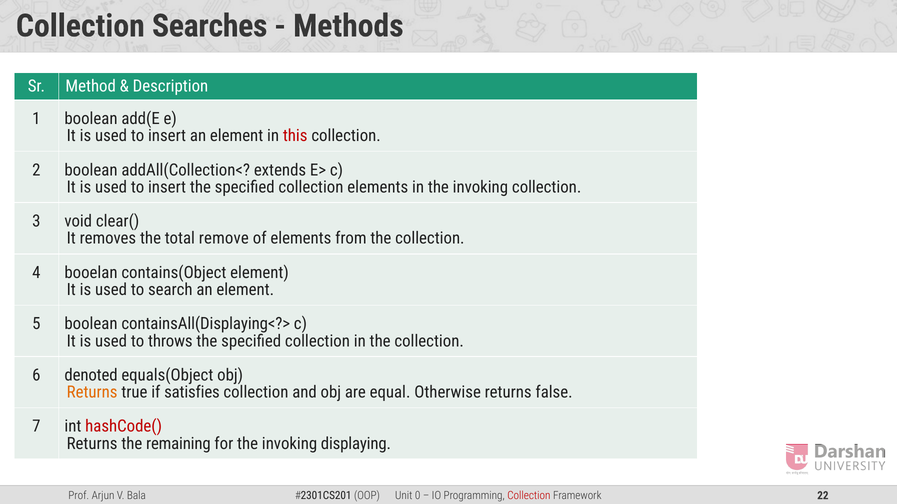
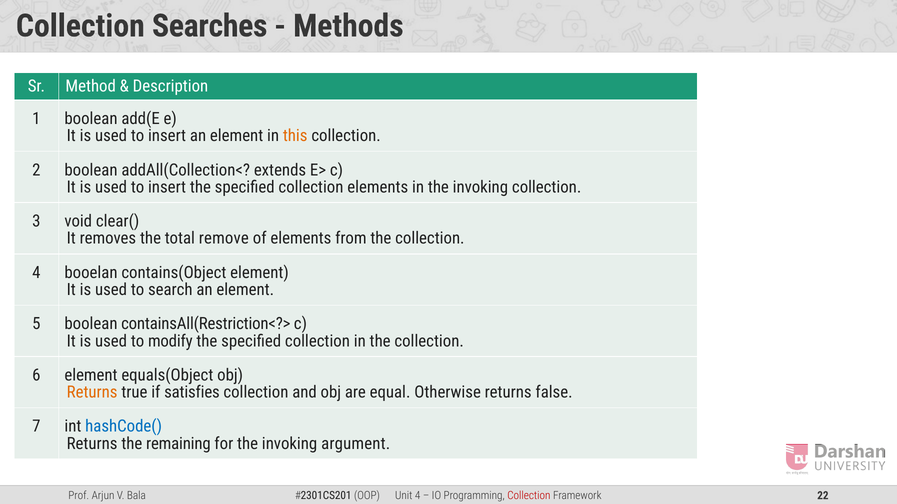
this colour: red -> orange
containsAll(Displaying<?>: containsAll(Displaying<?> -> containsAll(Restriction<?>
throws: throws -> modify
6 denoted: denoted -> element
hashCode( colour: red -> blue
displaying: displaying -> argument
0 at (418, 496): 0 -> 4
